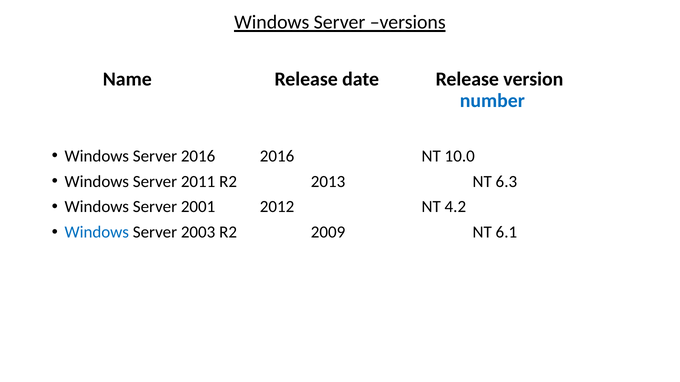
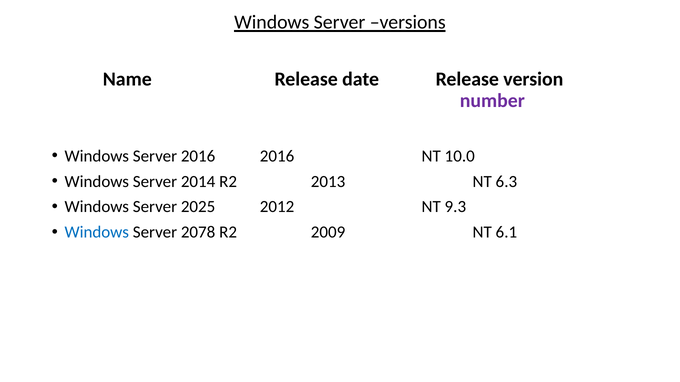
number colour: blue -> purple
2011: 2011 -> 2014
2001: 2001 -> 2025
4.2: 4.2 -> 9.3
2003: 2003 -> 2078
